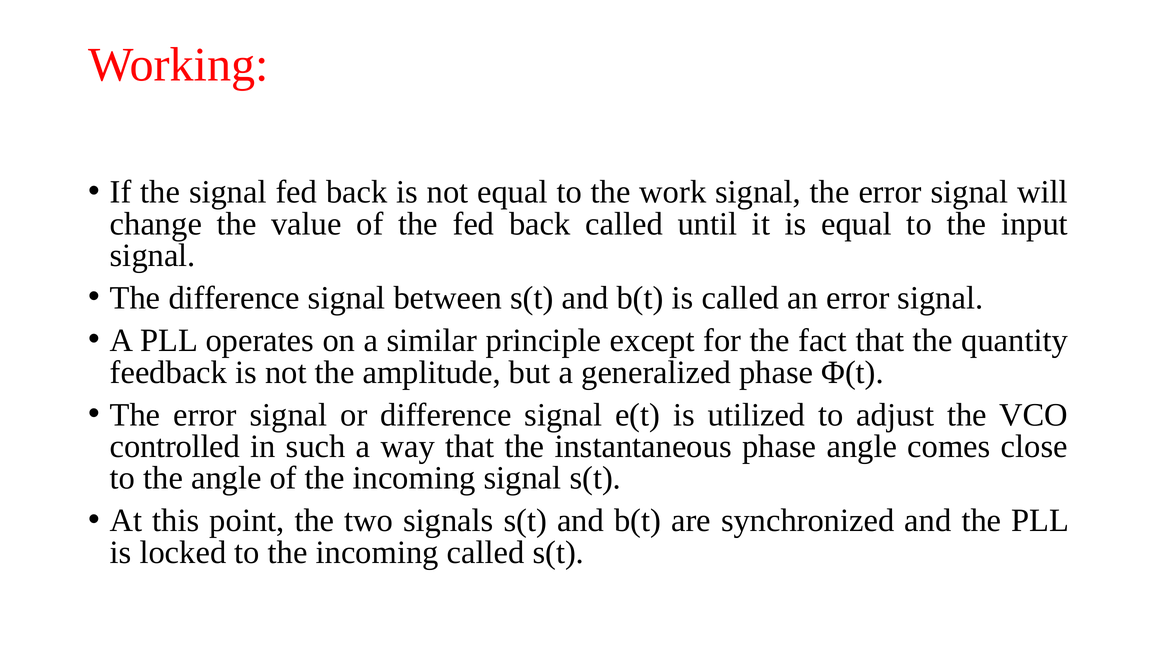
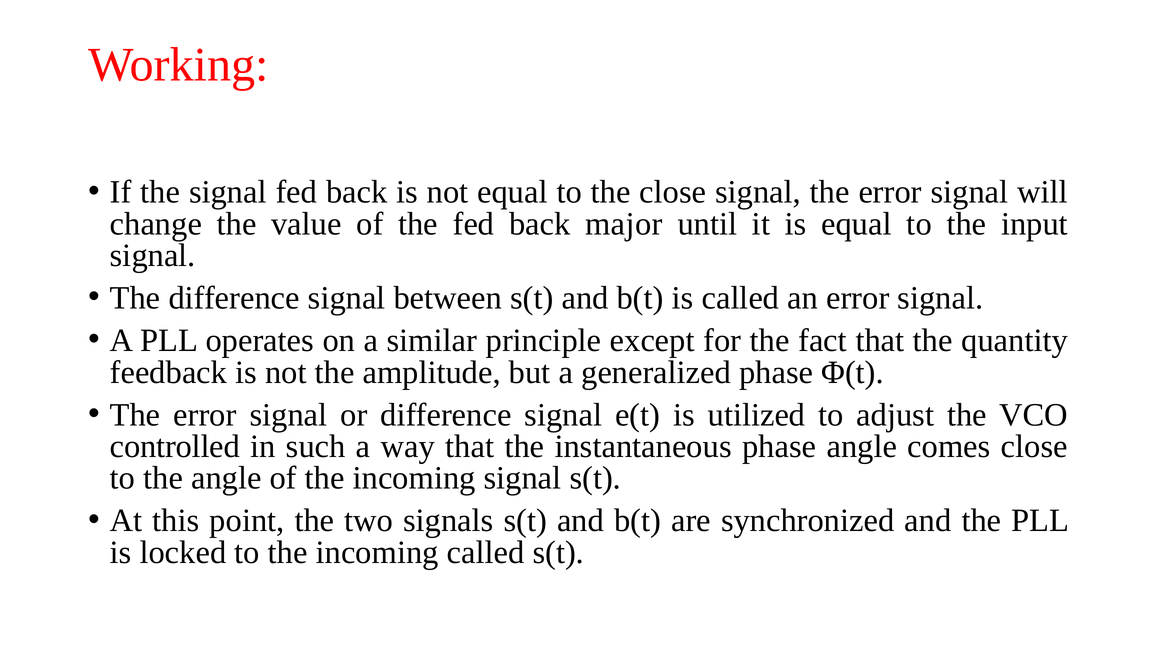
the work: work -> close
back called: called -> major
